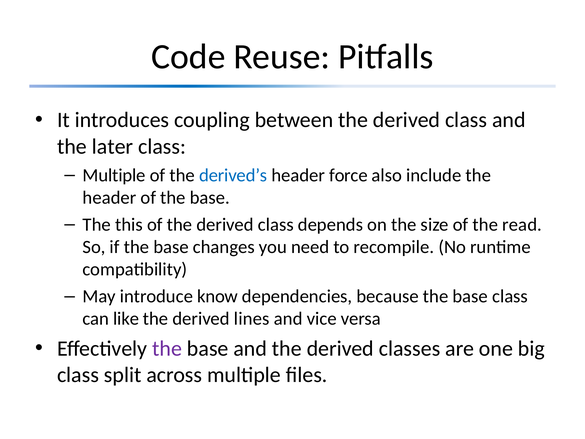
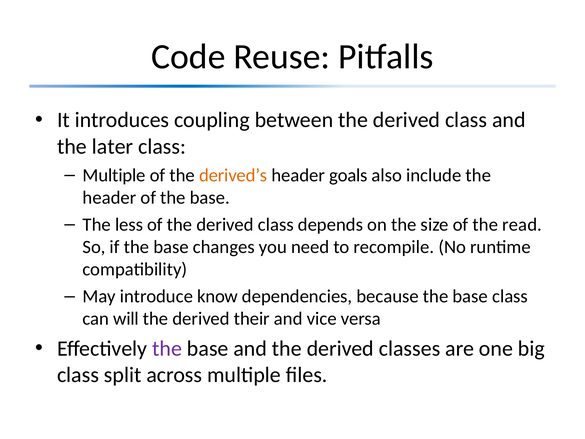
derived’s colour: blue -> orange
force: force -> goals
this: this -> less
like: like -> will
lines: lines -> their
